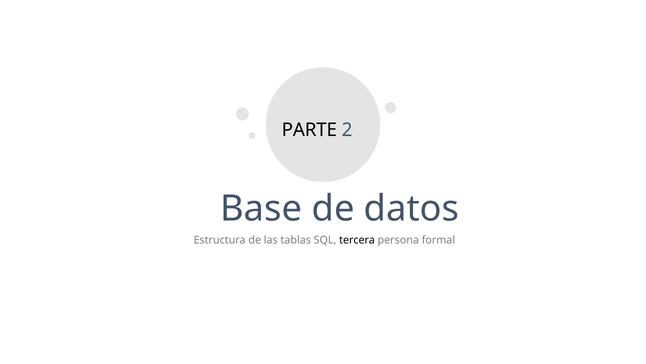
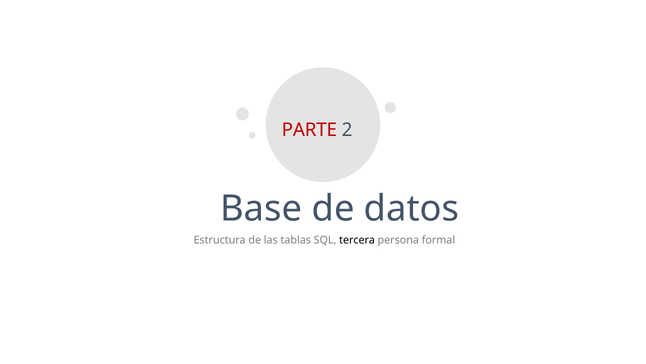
PARTE colour: black -> red
